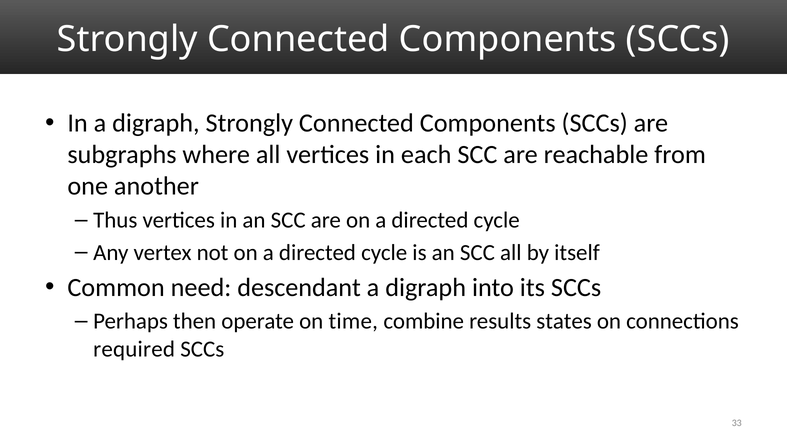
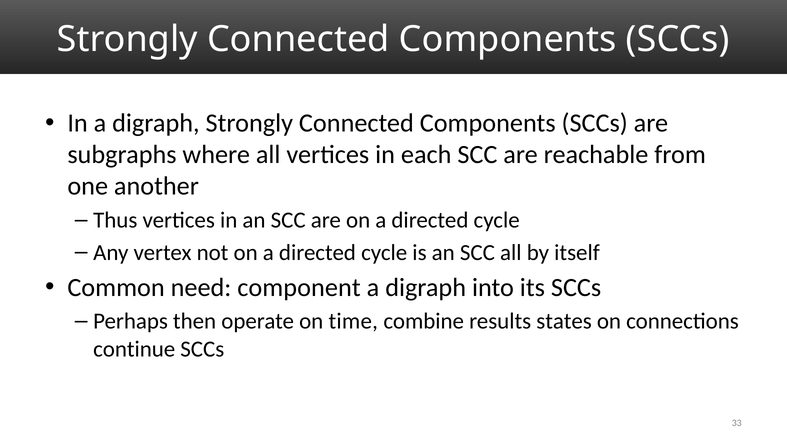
descendant: descendant -> component
required: required -> continue
